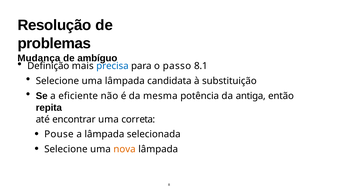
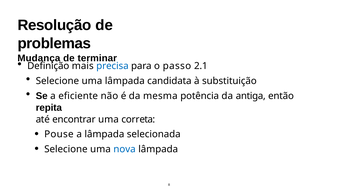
ambíguo: ambíguo -> terminar
8.1: 8.1 -> 2.1
nova colour: orange -> blue
